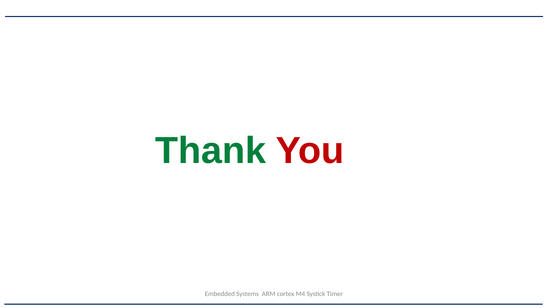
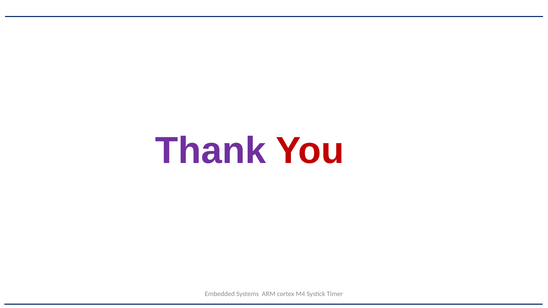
Thank colour: green -> purple
